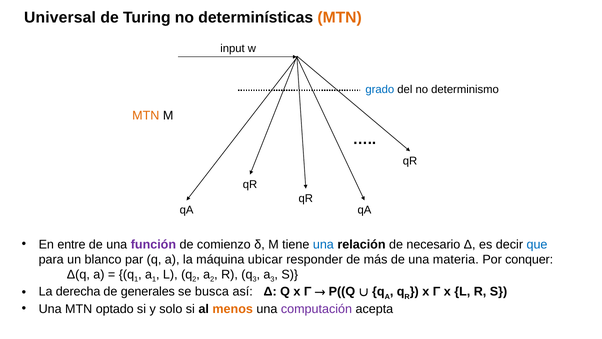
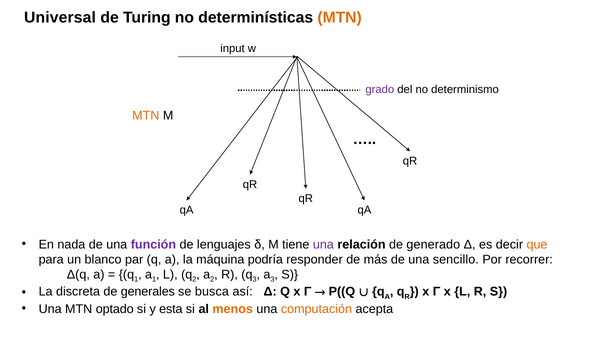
grado colour: blue -> purple
entre: entre -> nada
comienzo: comienzo -> lenguajes
una at (323, 244) colour: blue -> purple
necesario: necesario -> generado
que colour: blue -> orange
ubicar: ubicar -> podría
materia: materia -> sencillo
conquer: conquer -> recorrer
derecha: derecha -> discreta
solo: solo -> esta
computación colour: purple -> orange
